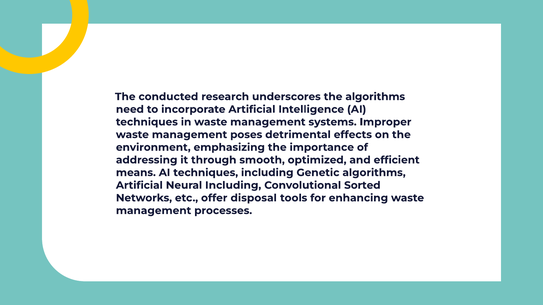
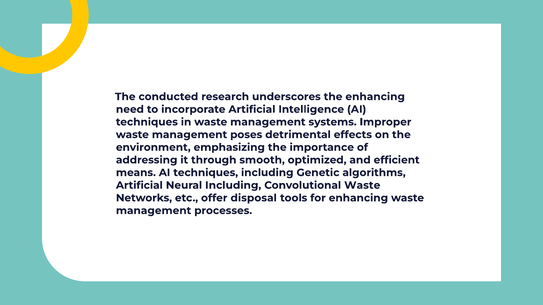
the algorithms: algorithms -> enhancing
Convolutional Sorted: Sorted -> Waste
